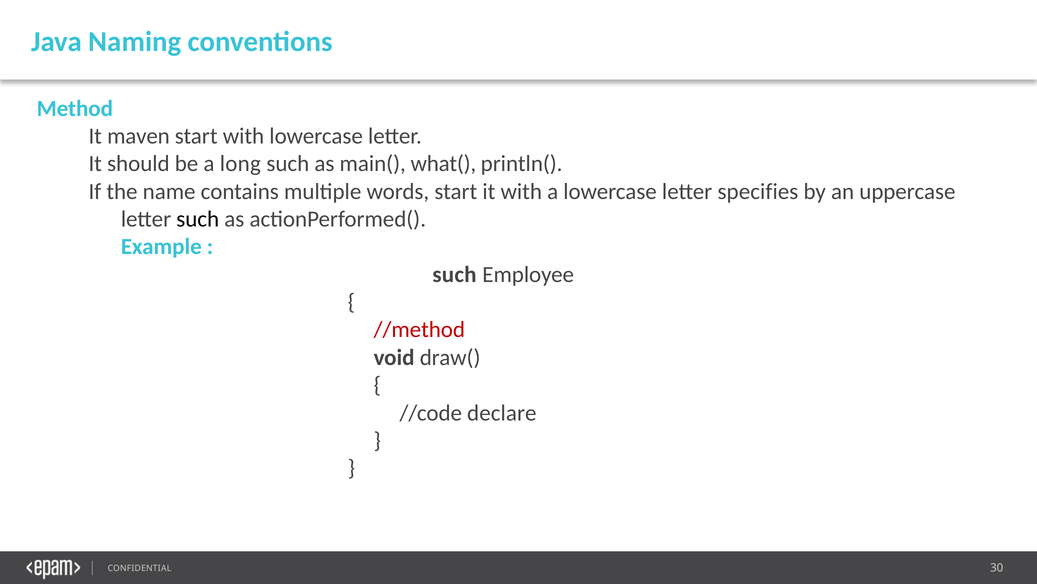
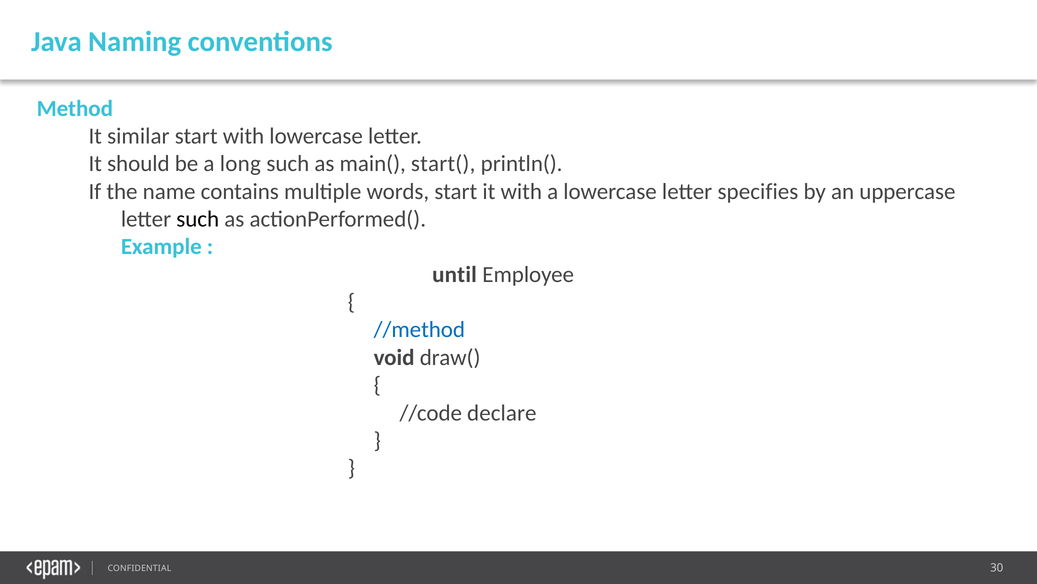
maven: maven -> similar
what(: what( -> start(
such at (455, 274): such -> until
//method colour: red -> blue
